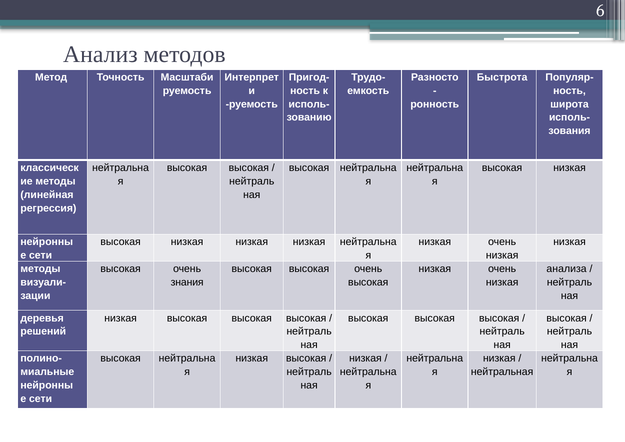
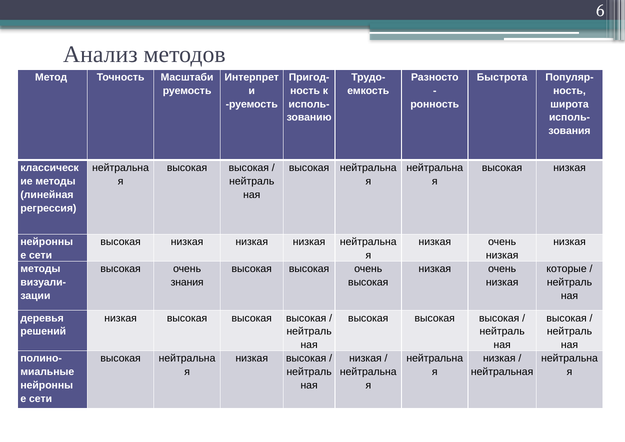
анализа: анализа -> которые
